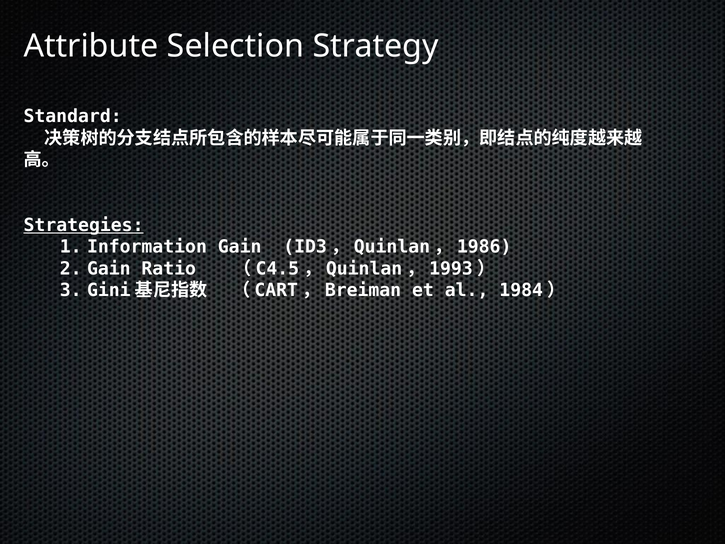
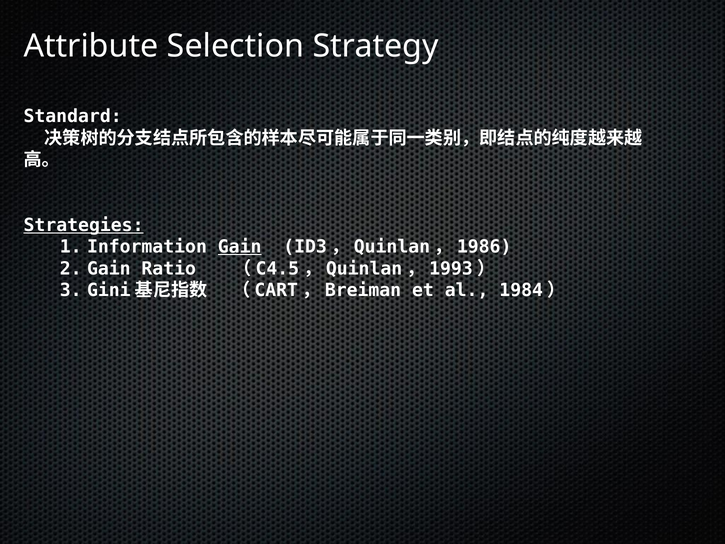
Gain at (240, 247) underline: none -> present
